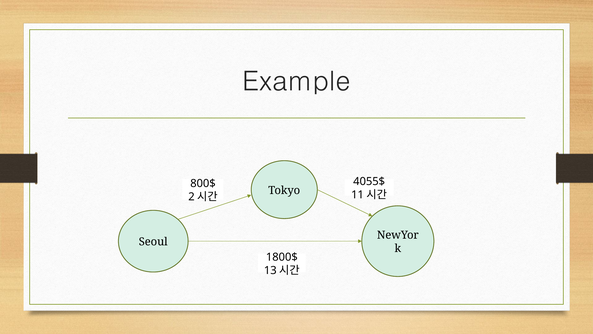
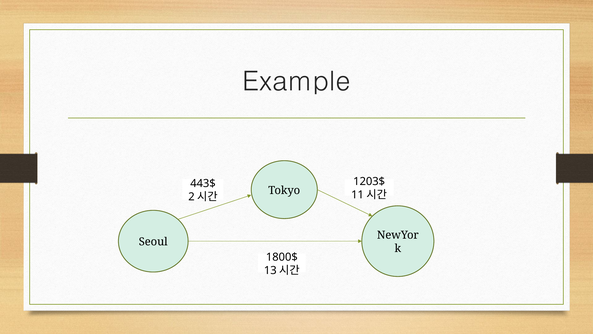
4055$: 4055$ -> 1203$
800$: 800$ -> 443$
